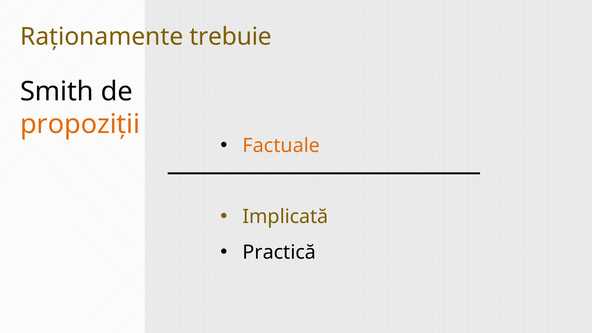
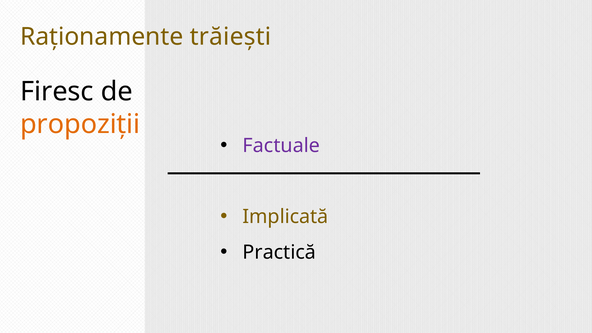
trebuie: trebuie -> trăiești
Smith: Smith -> Firesc
Factuale colour: orange -> purple
